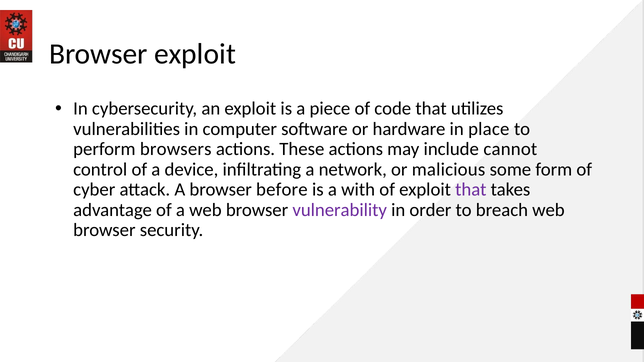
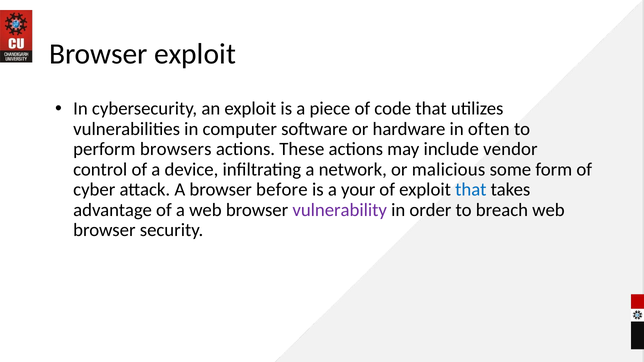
place: place -> often
cannot: cannot -> vendor
with: with -> your
that at (471, 190) colour: purple -> blue
